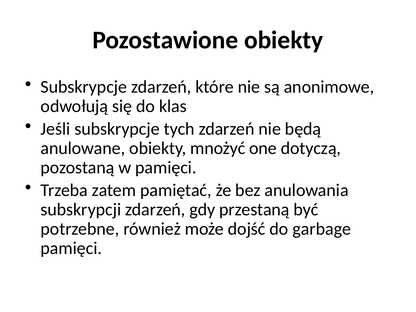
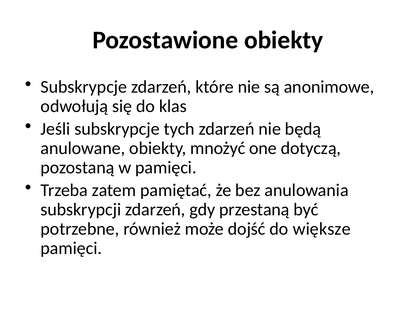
garbage: garbage -> większe
